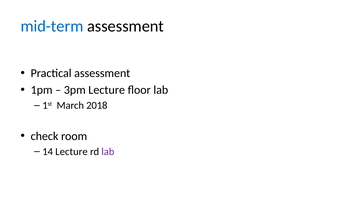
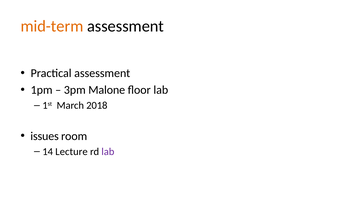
mid-term colour: blue -> orange
3pm Lecture: Lecture -> Malone
check: check -> issues
